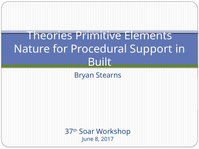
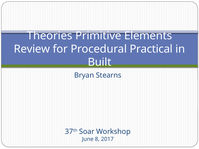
Nature: Nature -> Review
Support: Support -> Practical
